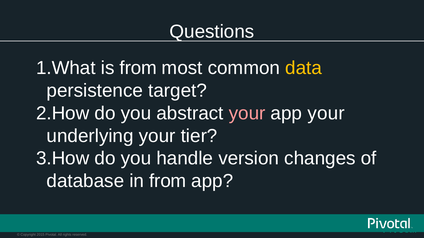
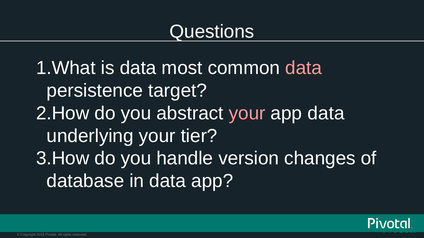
is from: from -> data
data at (304, 68) colour: yellow -> pink
app your: your -> data
in from: from -> data
